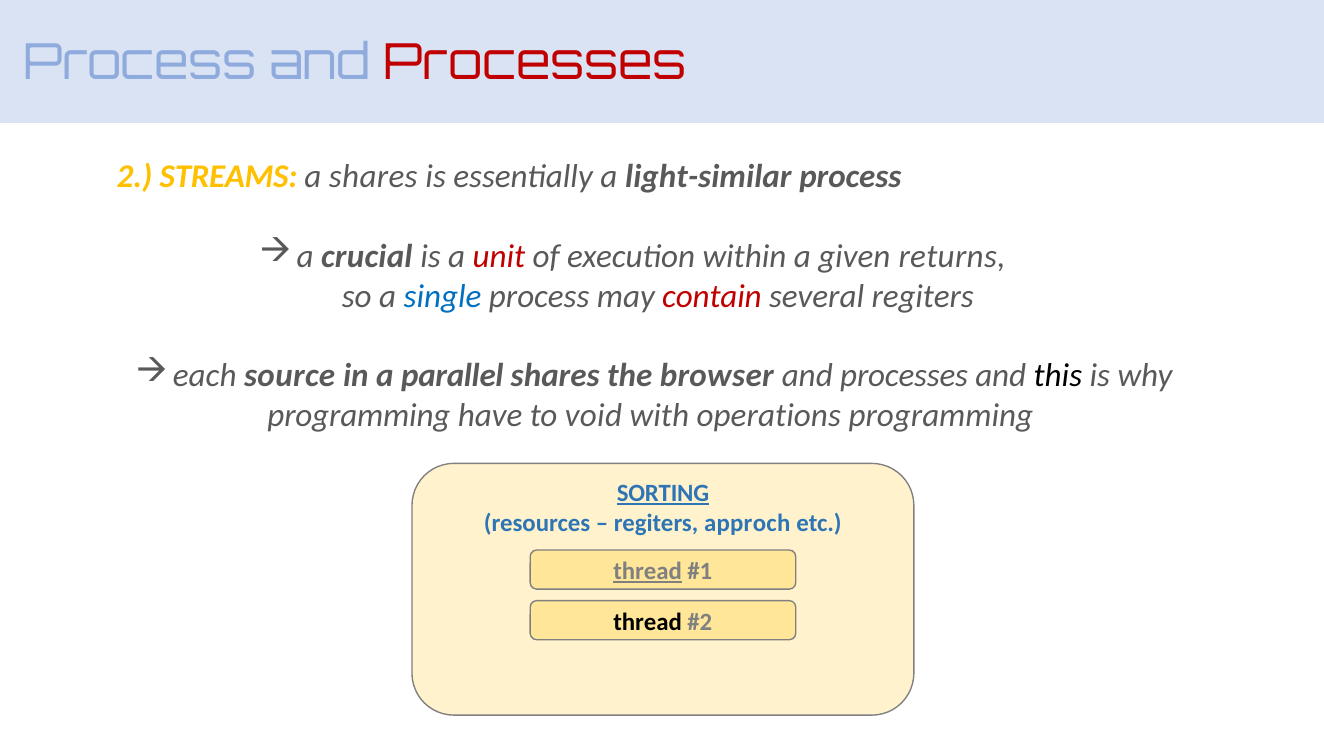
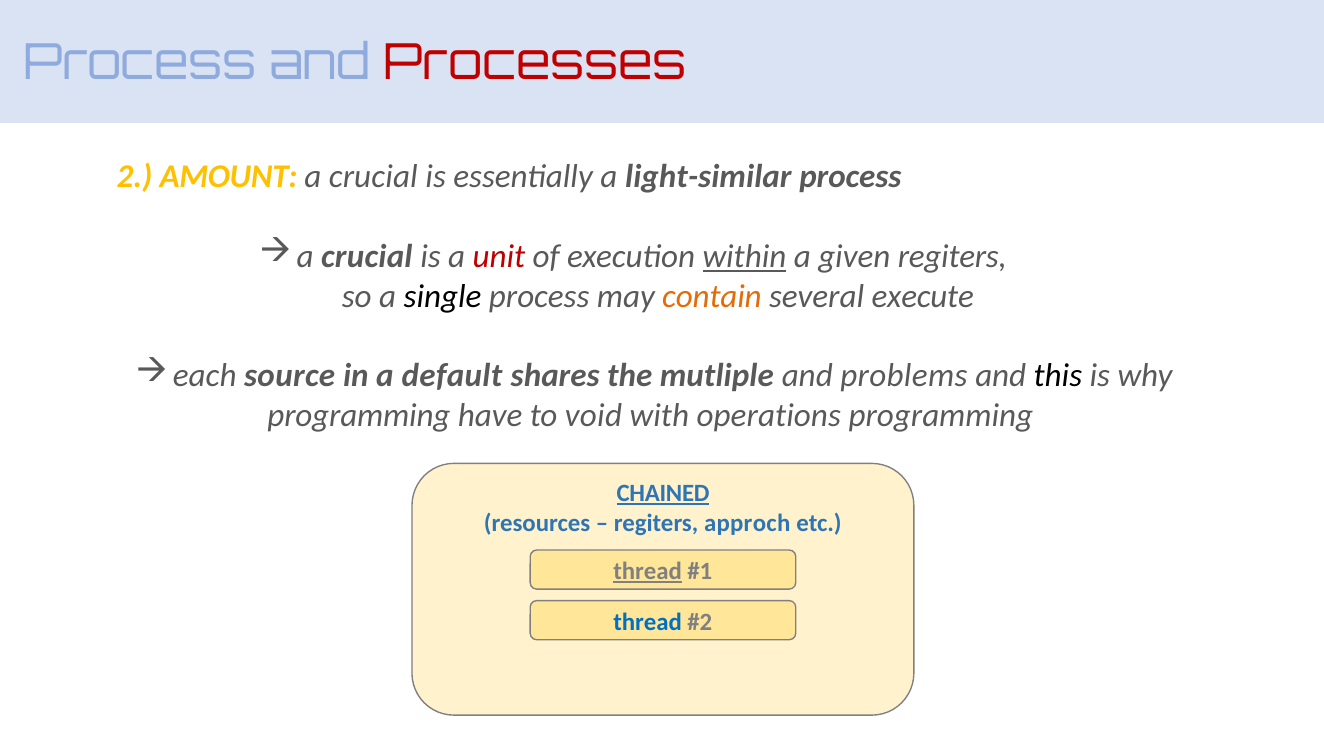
STREAMS: STREAMS -> AMOUNT
shares at (373, 177): shares -> crucial
within underline: none -> present
given returns: returns -> regiters
single colour: blue -> black
contain colour: red -> orange
several regiters: regiters -> execute
parallel: parallel -> default
browser: browser -> mutliple
processes at (904, 376): processes -> problems
SORTING: SORTING -> CHAINED
thread at (648, 622) colour: black -> blue
